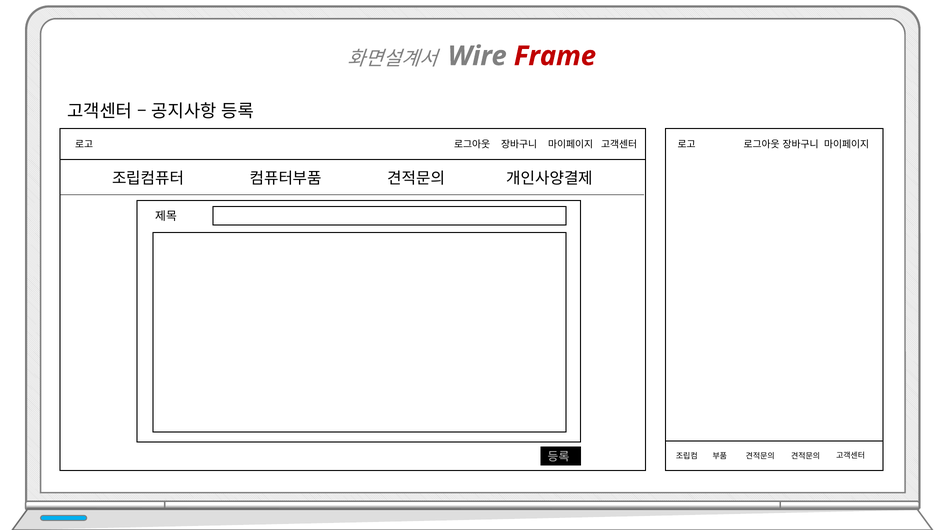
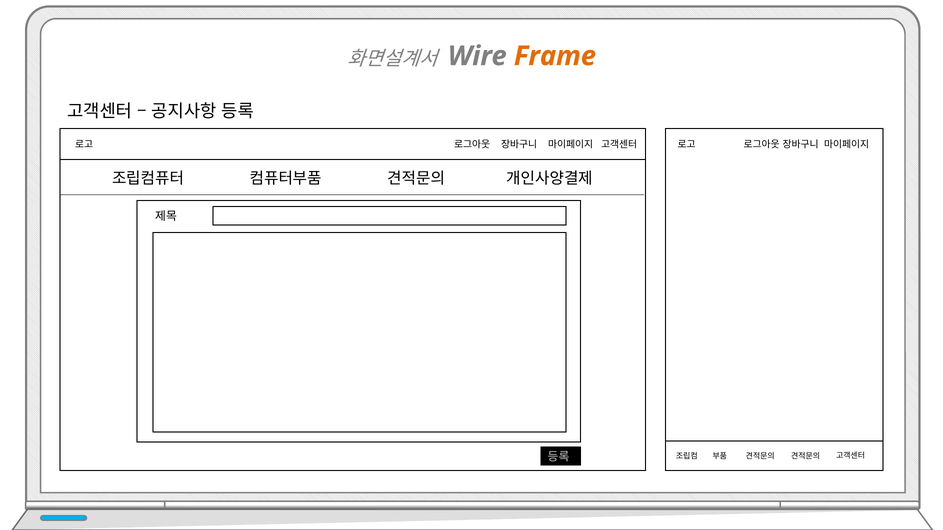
Frame colour: red -> orange
